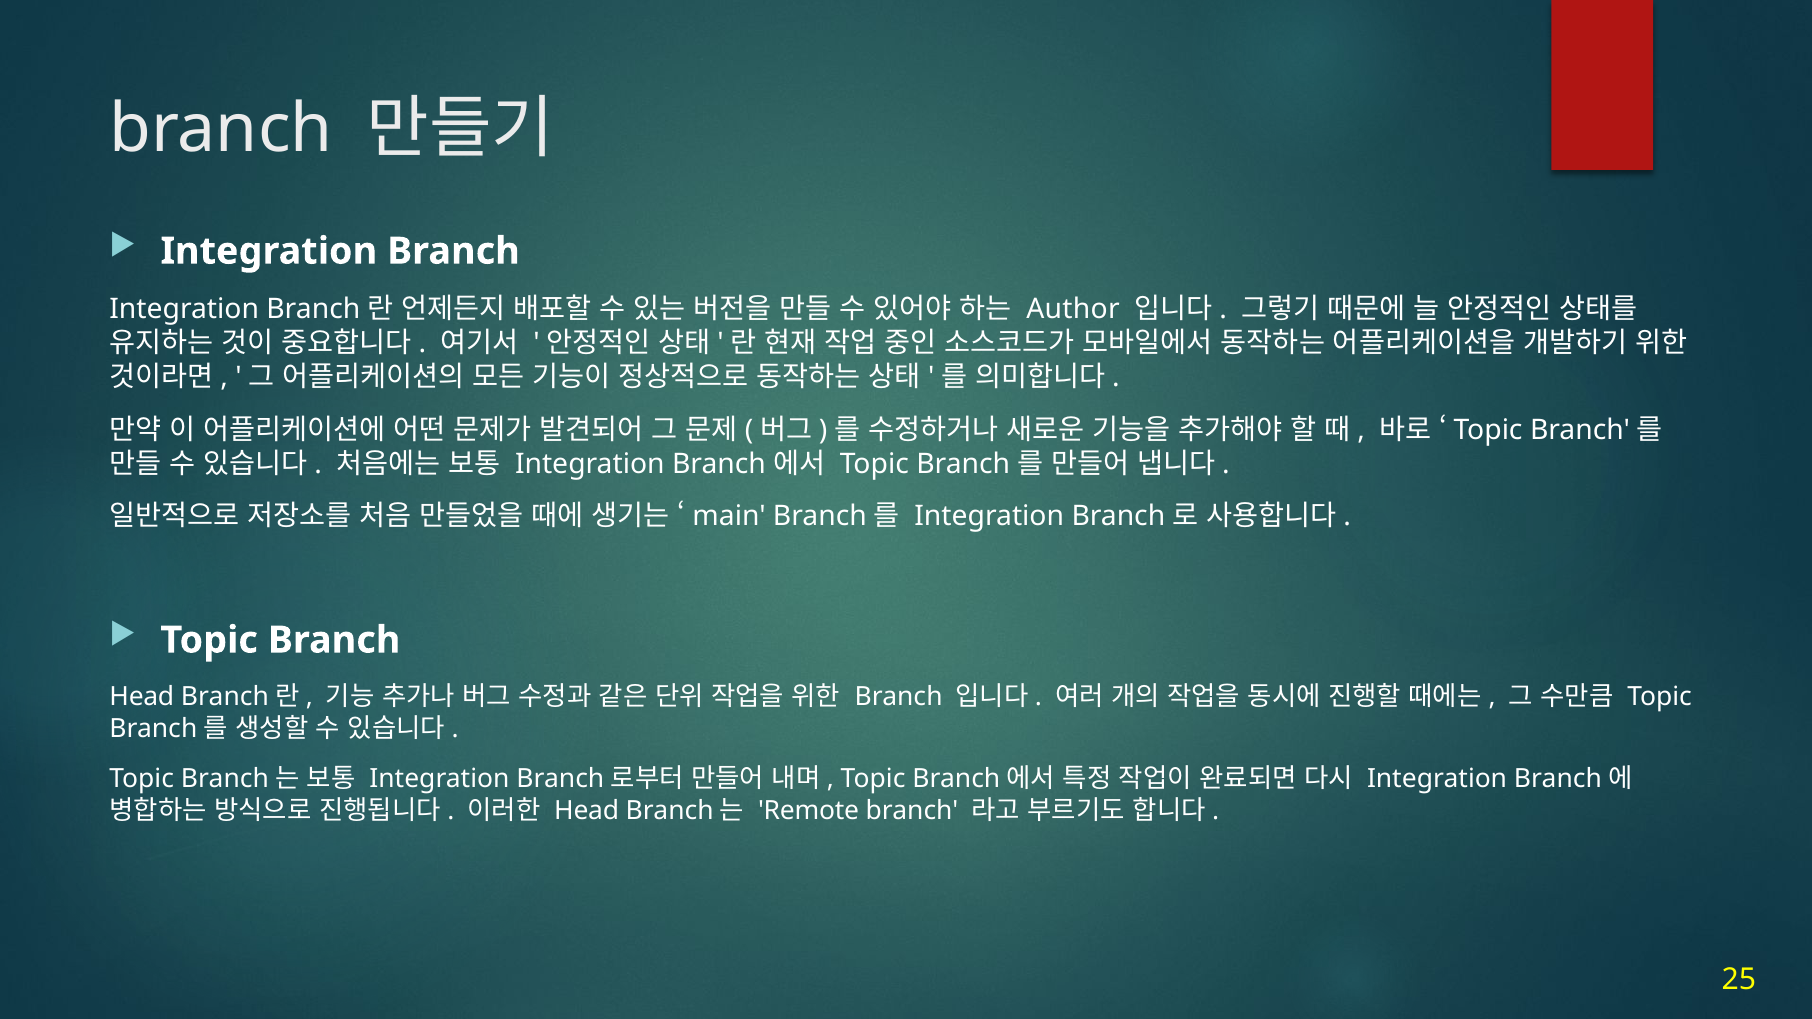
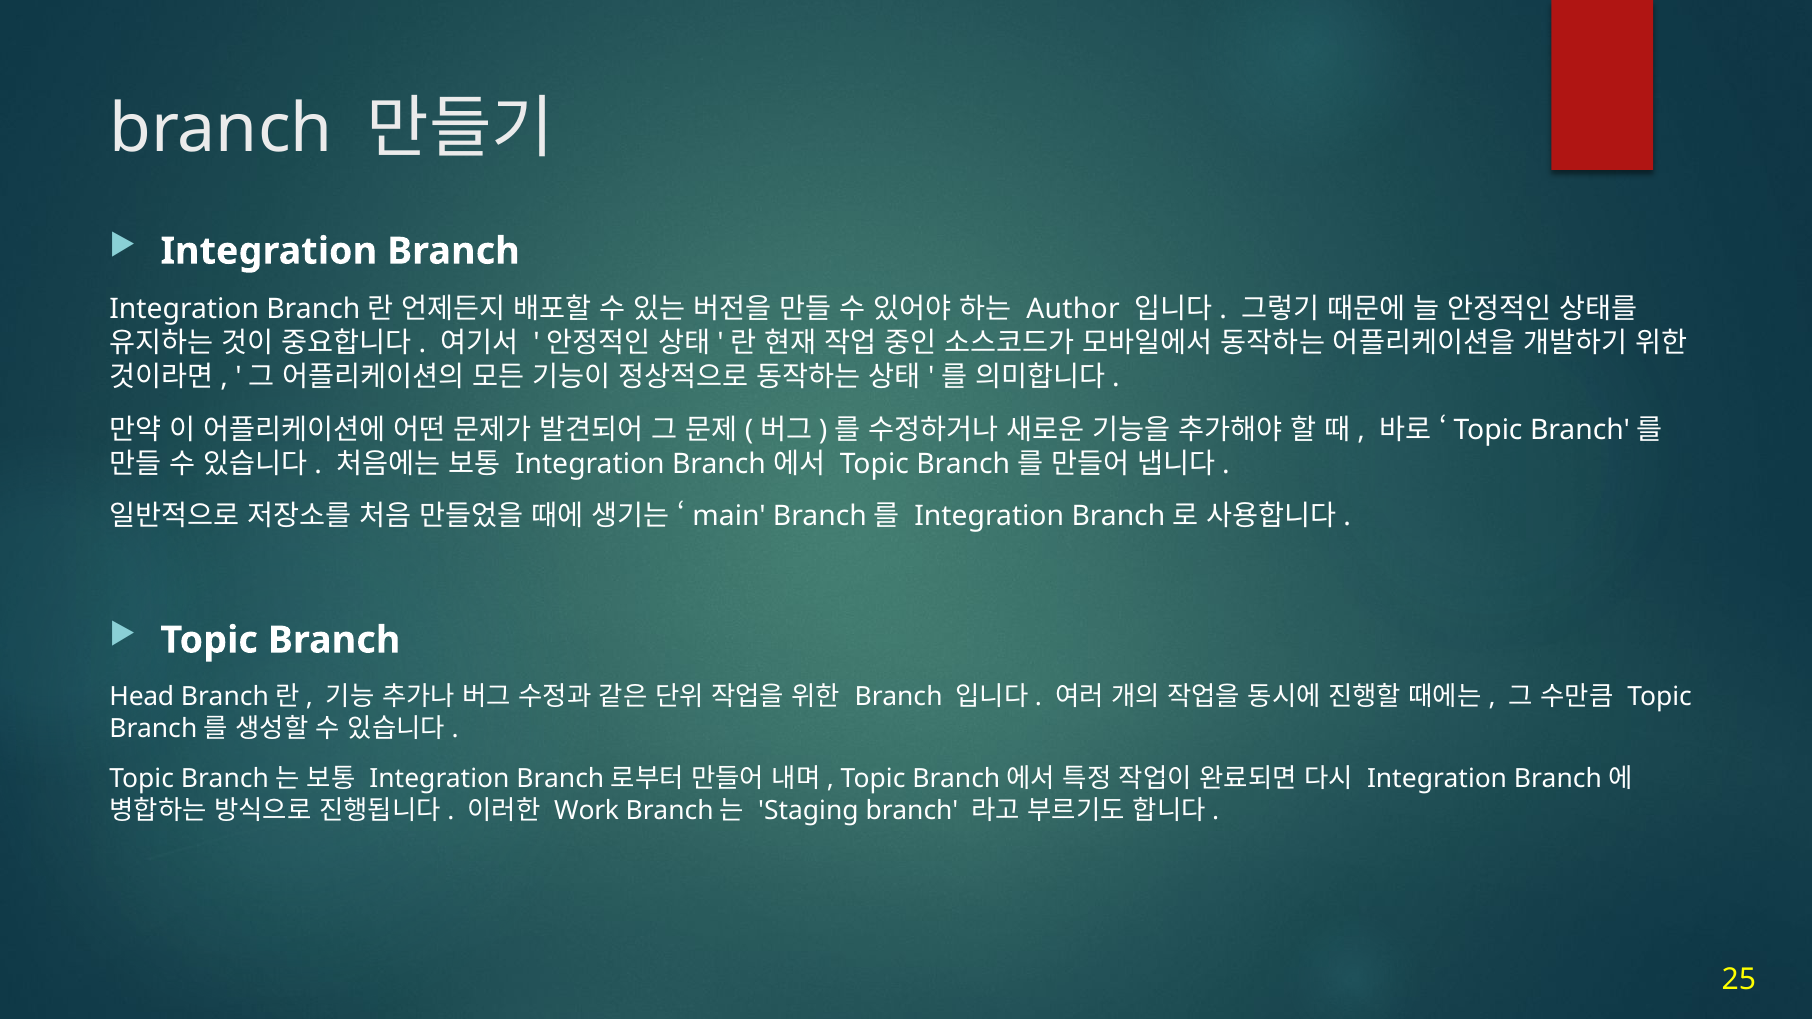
Head at (587, 811): Head -> Work
Remote: Remote -> Staging
